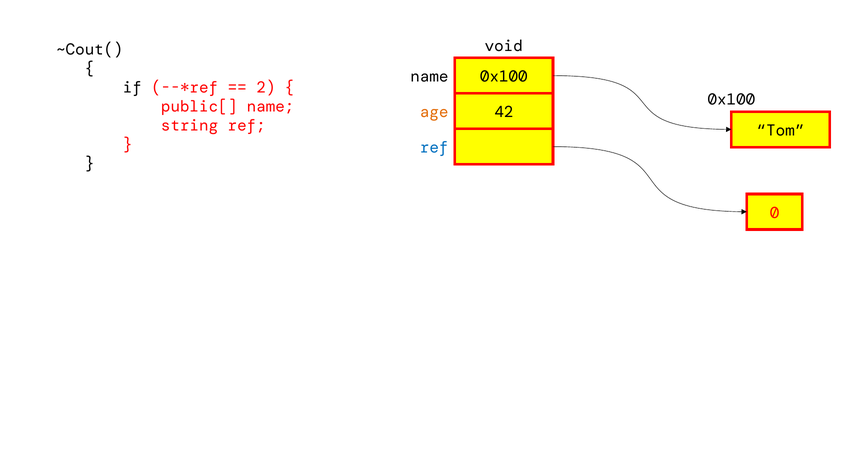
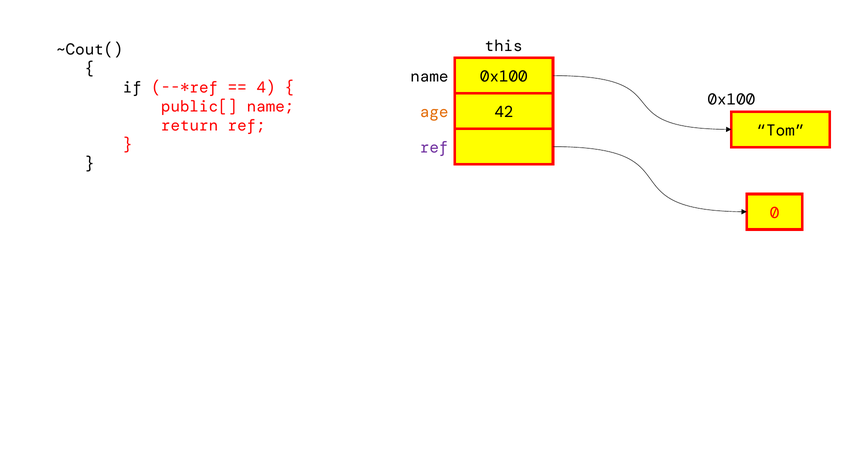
void: void -> this
2: 2 -> 4
string: string -> return
ref at (434, 148) colour: blue -> purple
